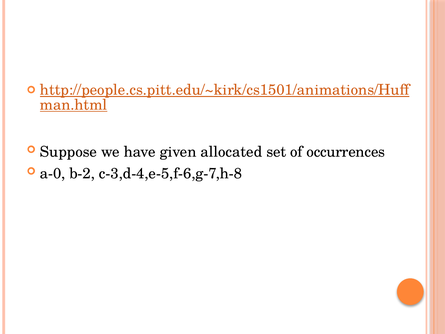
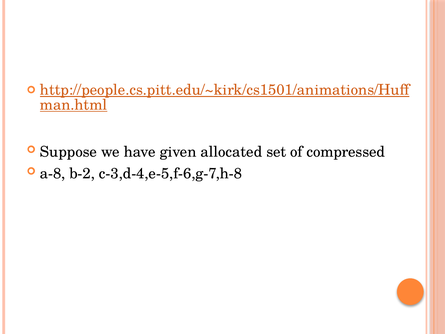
occurrences: occurrences -> compressed
a-0: a-0 -> a-8
